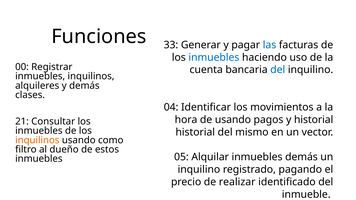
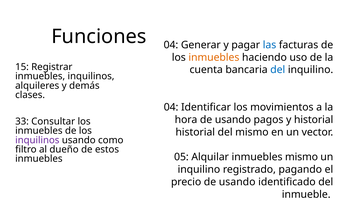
33 at (171, 45): 33 -> 04
inmuebles at (214, 57) colour: blue -> orange
00: 00 -> 15
21: 21 -> 33
inquilinos at (37, 140) colour: orange -> purple
inmuebles demás: demás -> mismo
precio de realizar: realizar -> usando
